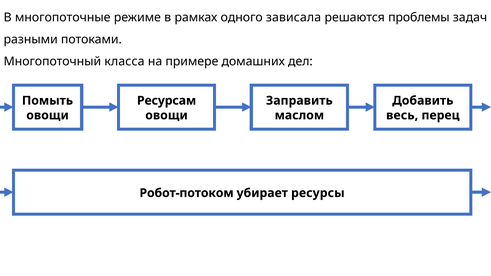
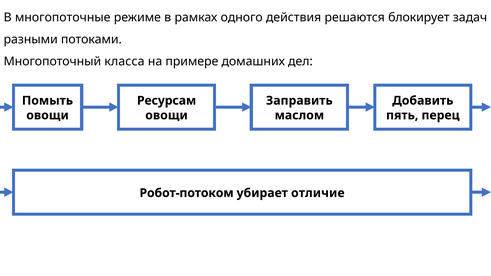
зависала: зависала -> действия
проблемы: проблемы -> блокирует
весь: весь -> пять
ресурсы: ресурсы -> отличие
